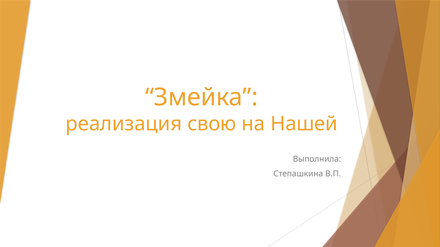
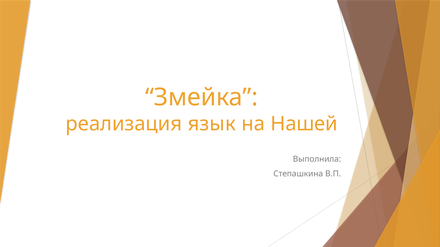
свою: свою -> язык
